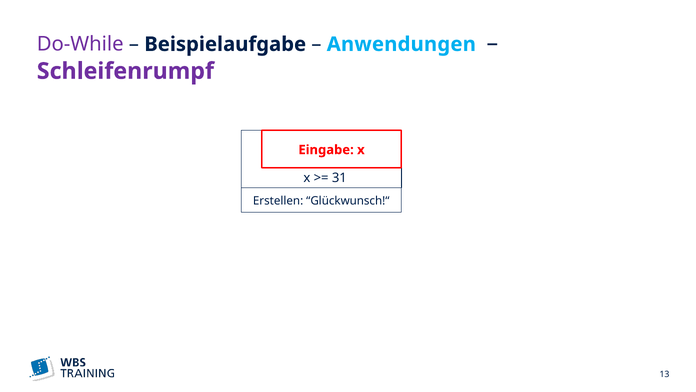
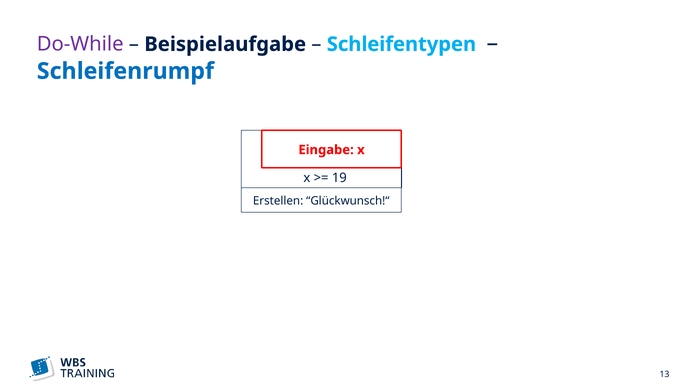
Anwendungen: Anwendungen -> Schleifentypen
Schleifenrumpf colour: purple -> blue
31: 31 -> 19
